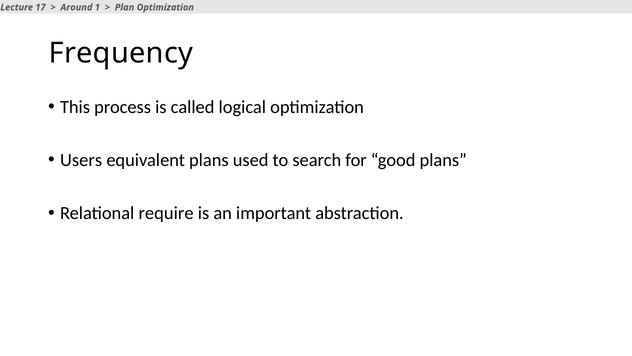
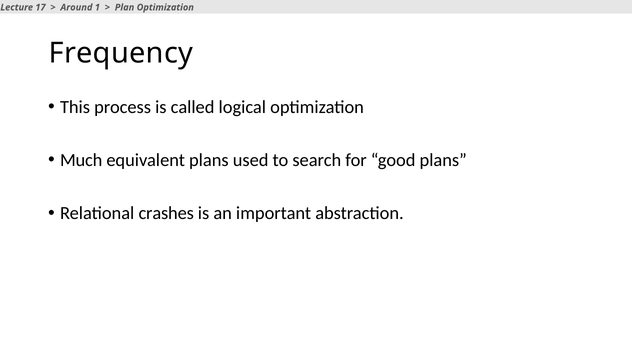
Users: Users -> Much
require: require -> crashes
